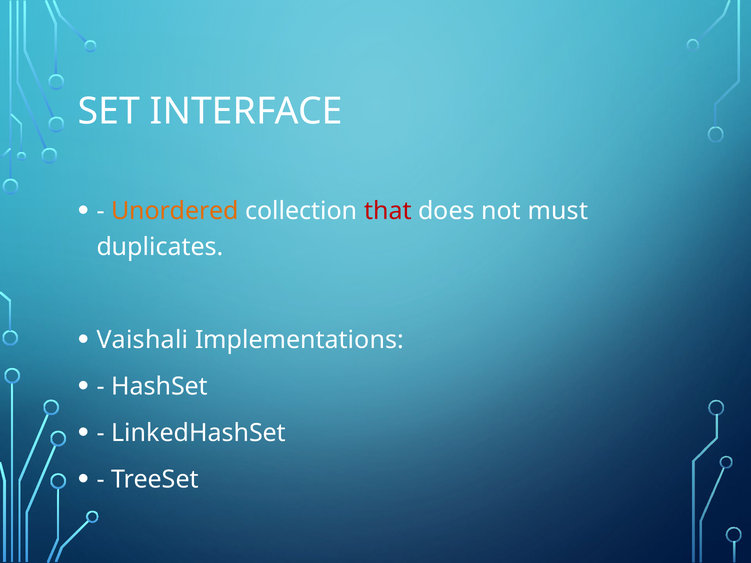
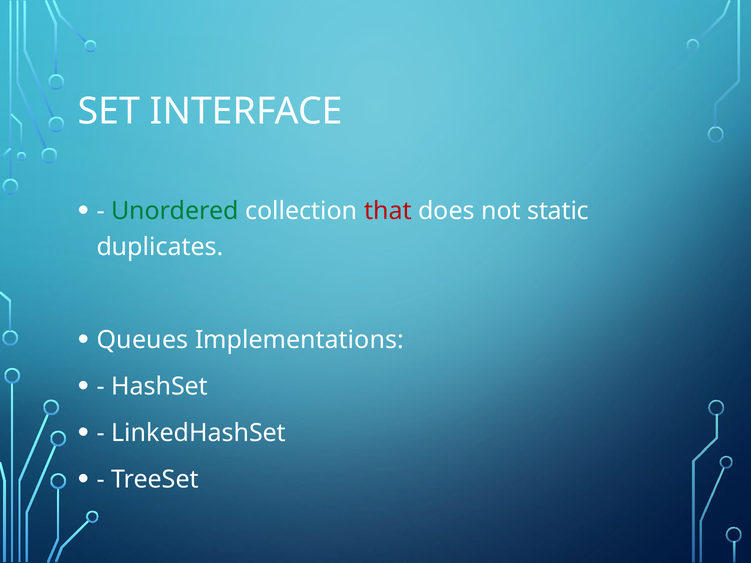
Unordered colour: orange -> green
must: must -> static
Vaishali: Vaishali -> Queues
